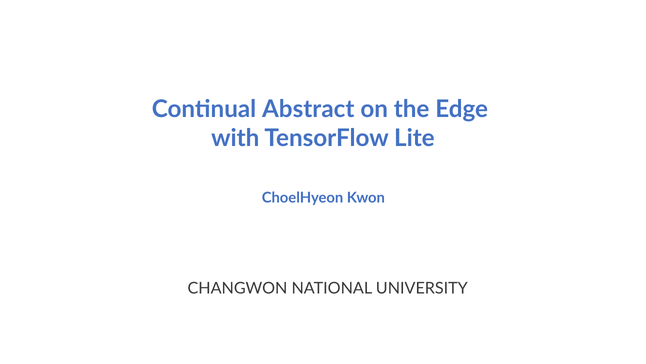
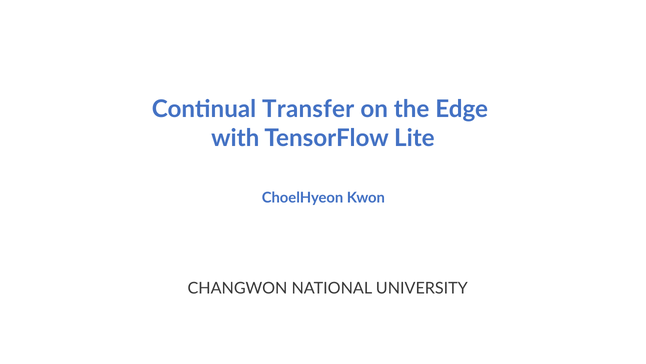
Abstract: Abstract -> Transfer
